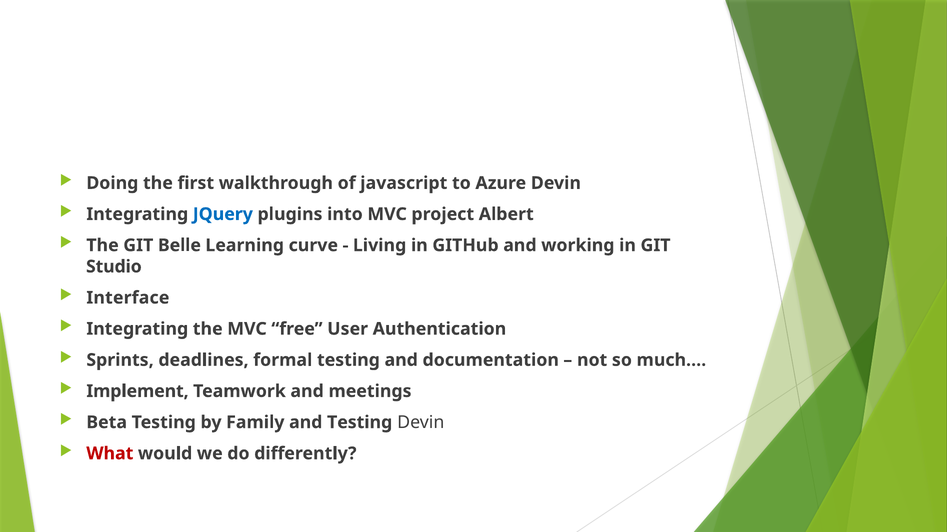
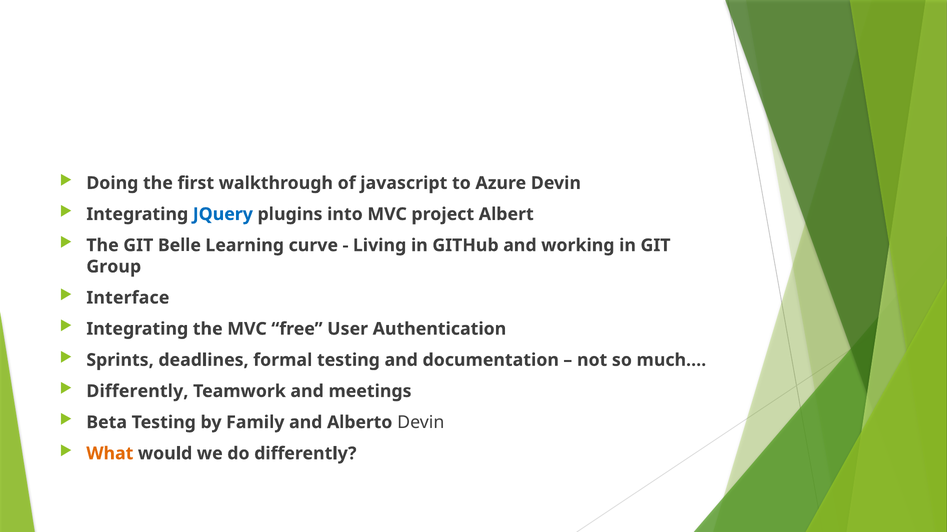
Studio: Studio -> Group
Implement at (137, 392): Implement -> Differently
and Testing: Testing -> Alberto
What colour: red -> orange
